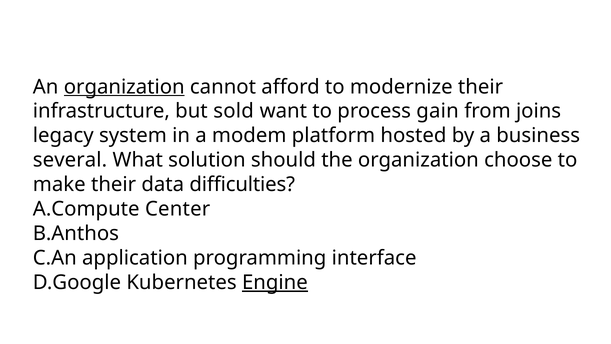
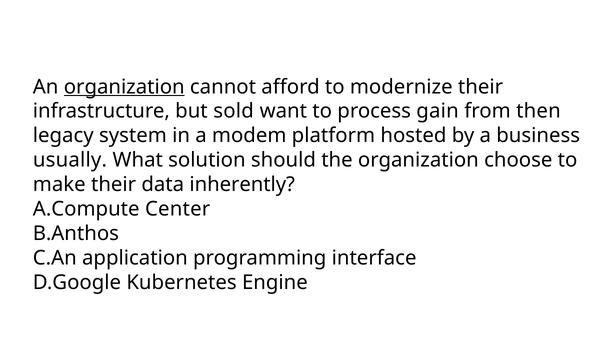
joins: joins -> then
several: several -> usually
difficulties: difficulties -> inherently
Engine underline: present -> none
